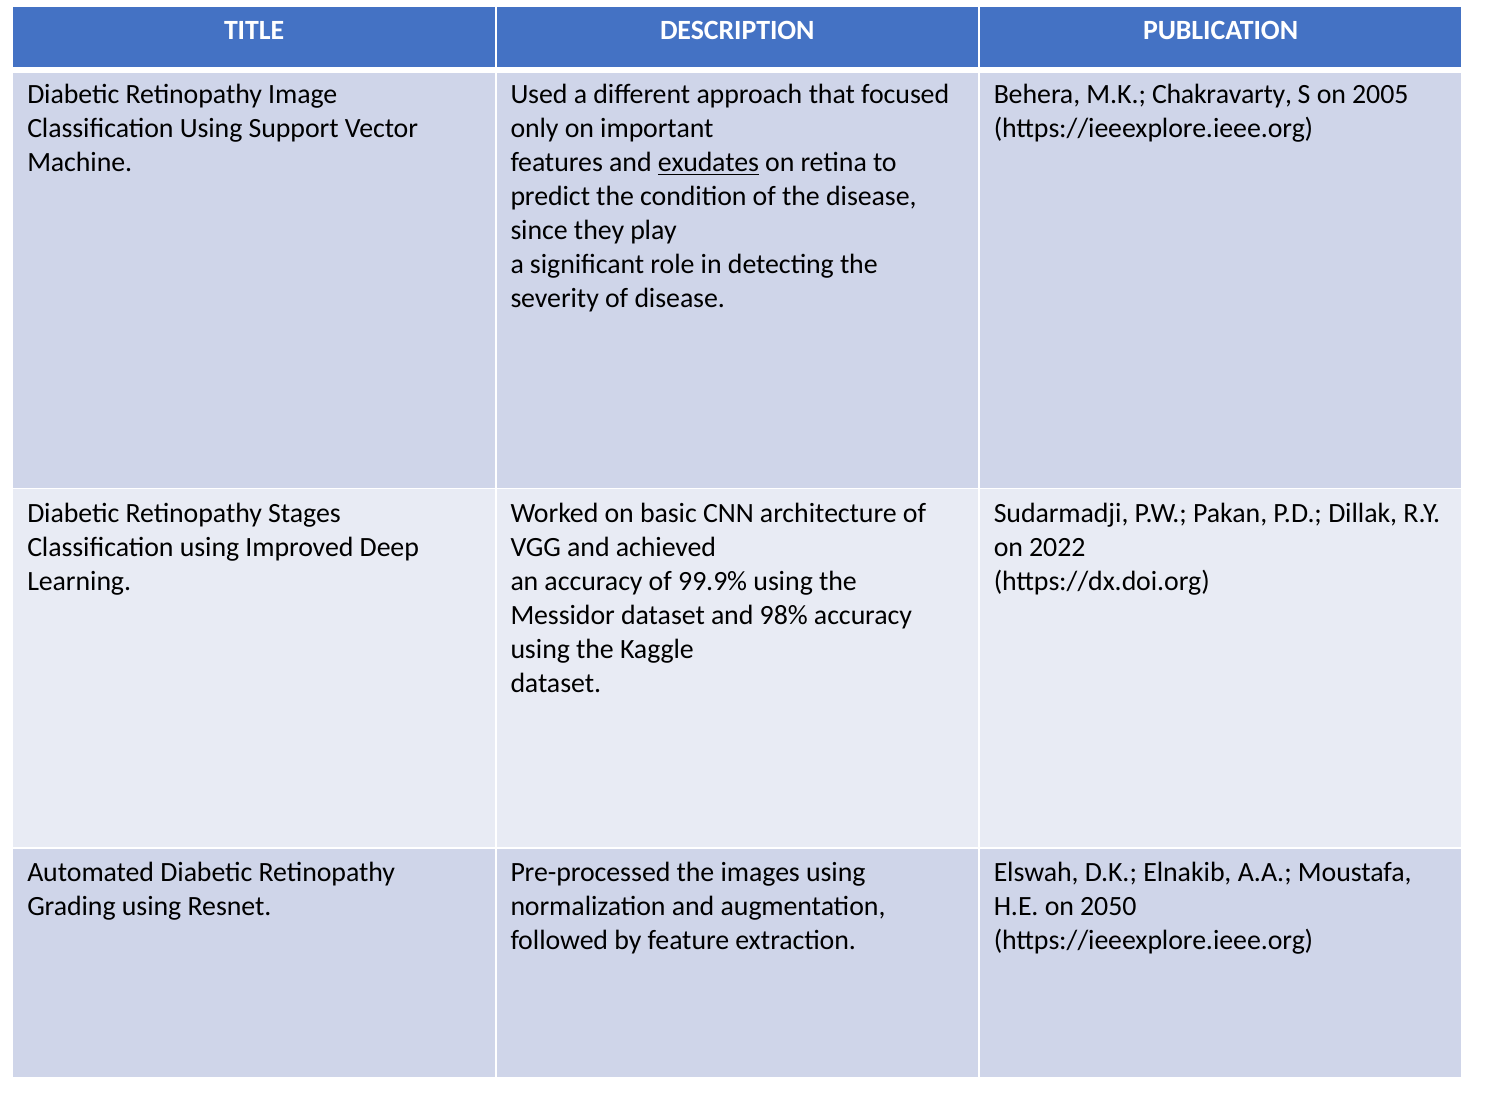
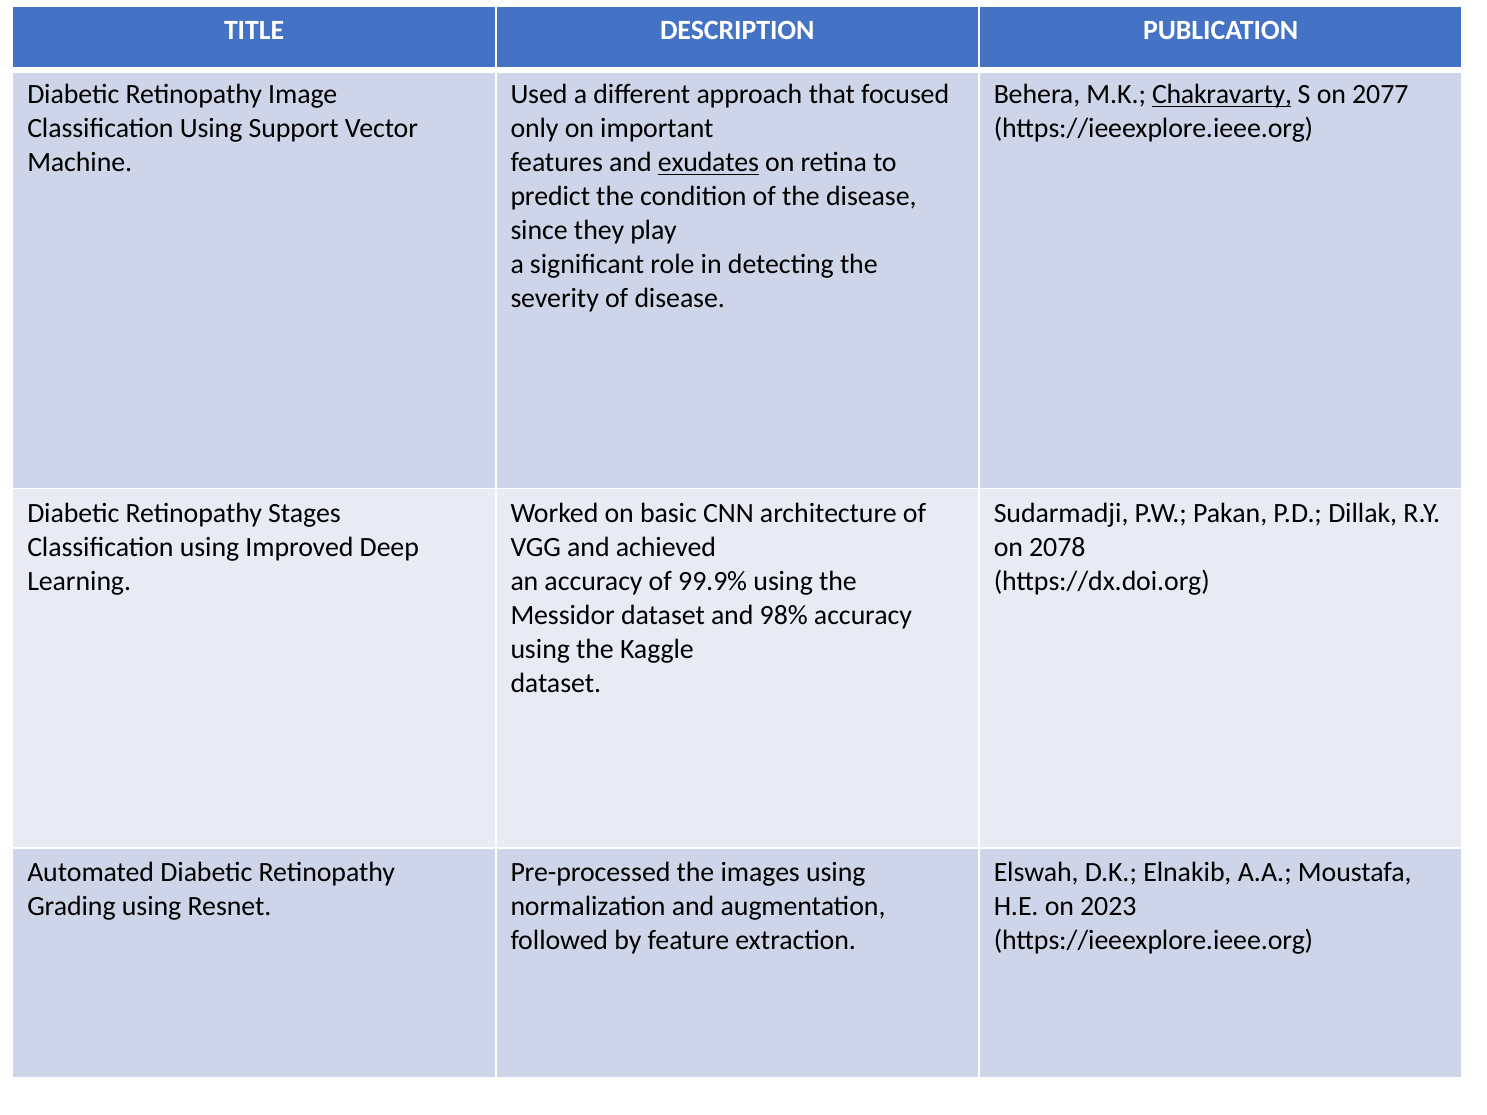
Chakravarty underline: none -> present
2005: 2005 -> 2077
2022: 2022 -> 2078
2050: 2050 -> 2023
